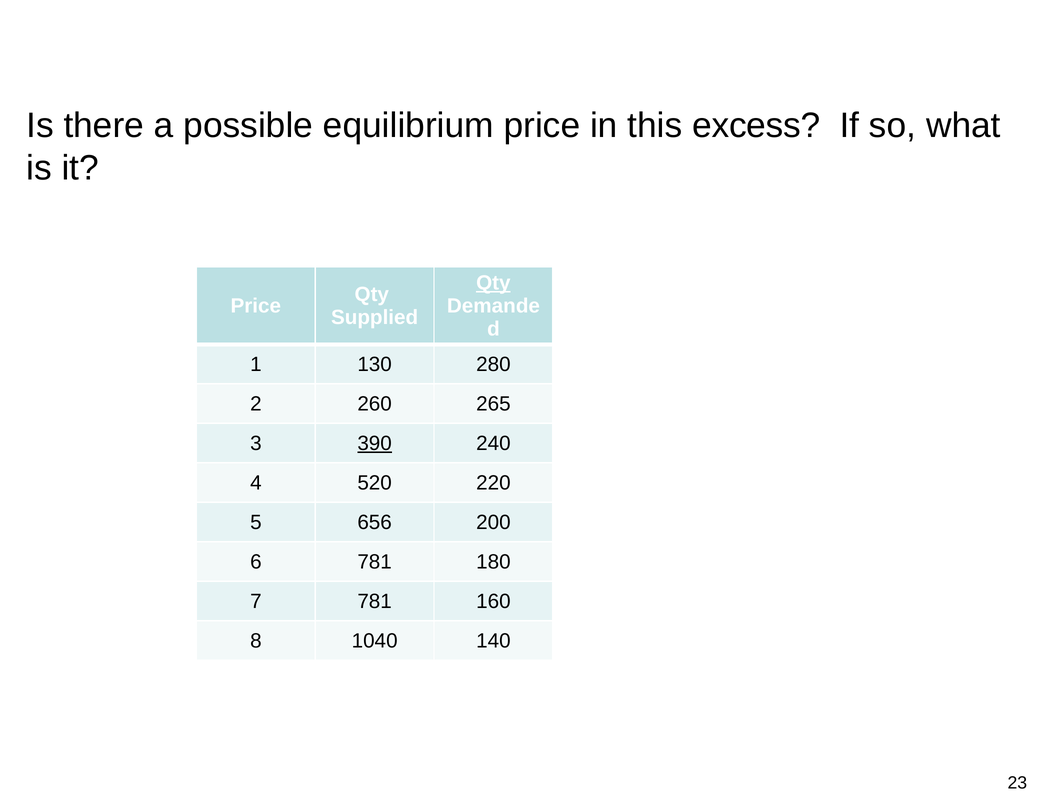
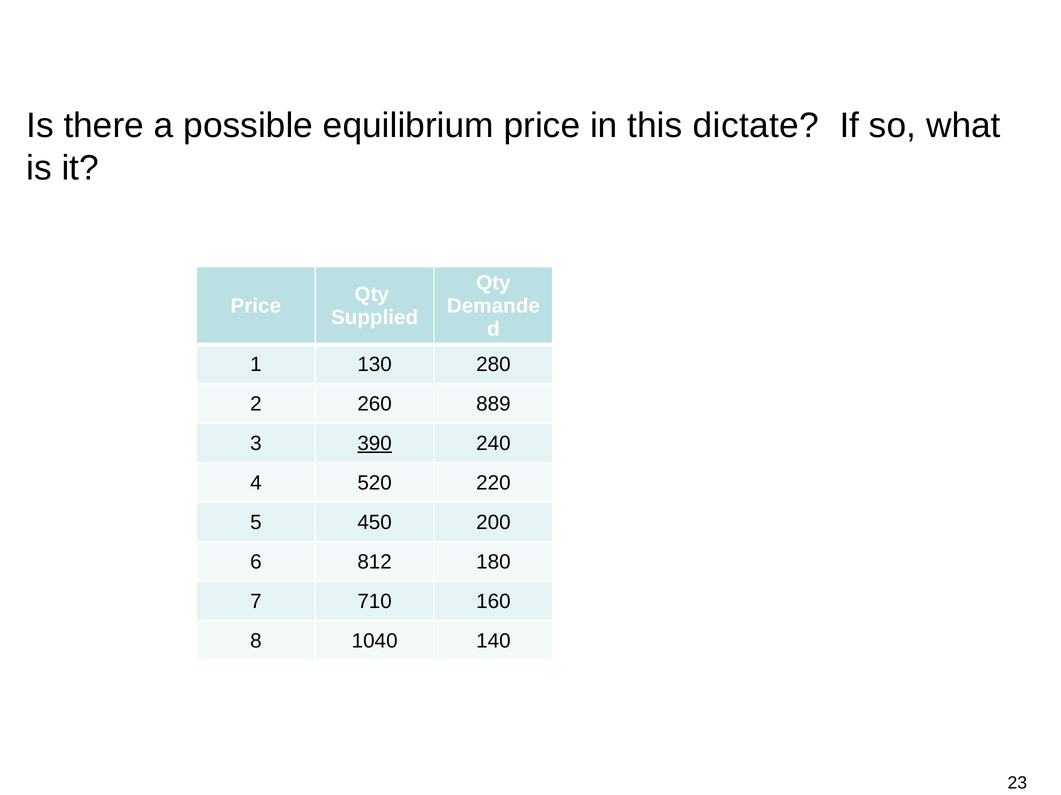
excess: excess -> dictate
Qty at (493, 283) underline: present -> none
265: 265 -> 889
656: 656 -> 450
6 781: 781 -> 812
7 781: 781 -> 710
